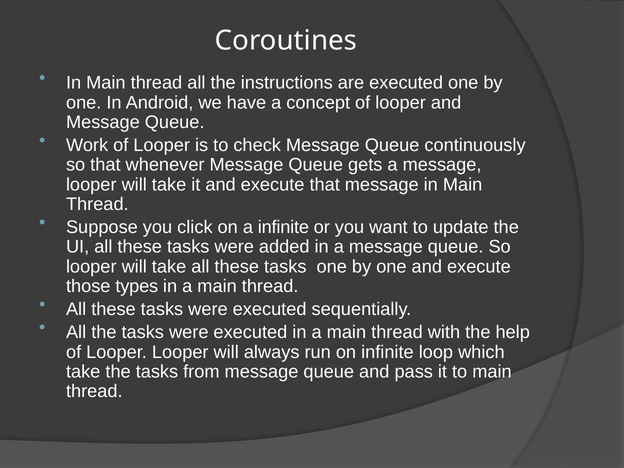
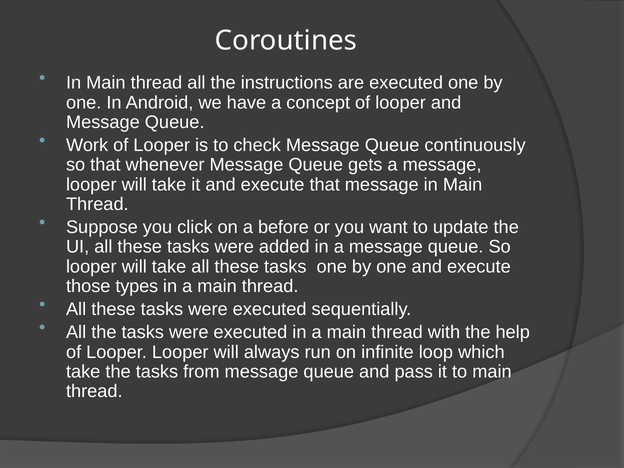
a infinite: infinite -> before
